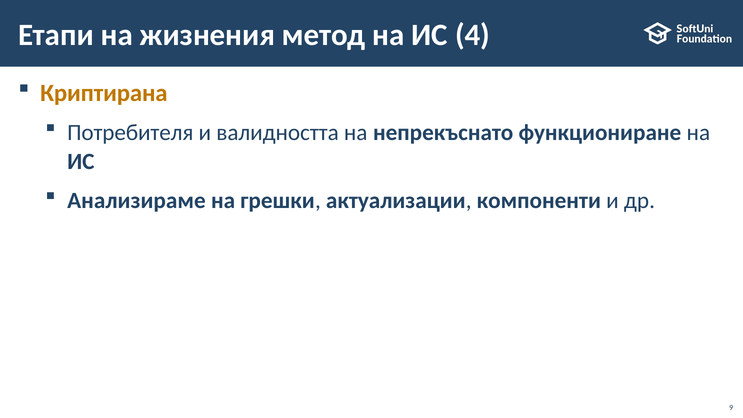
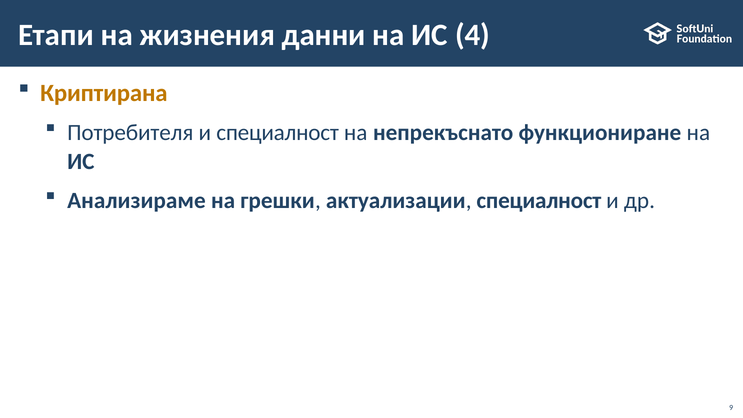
метод: метод -> данни
и валидността: валидността -> специалност
актуализации компоненти: компоненти -> специалност
